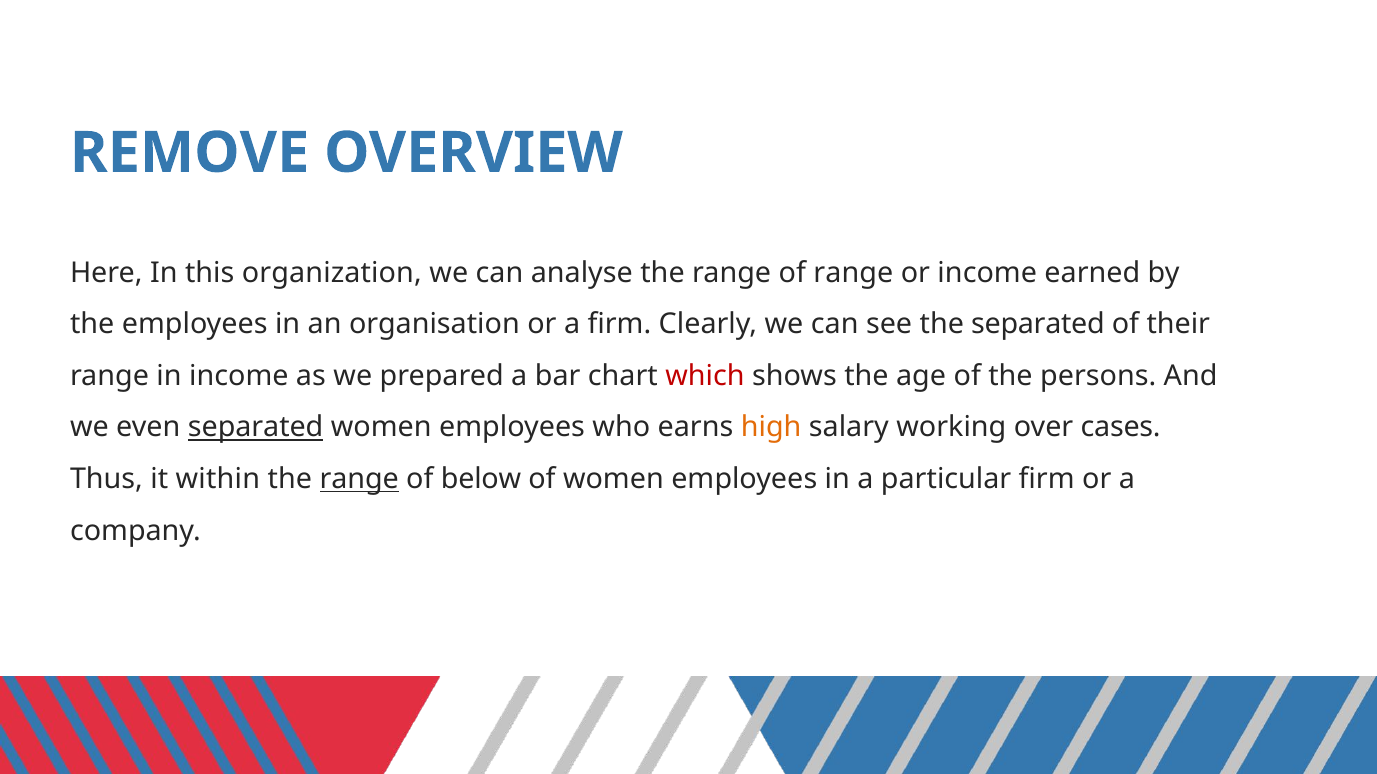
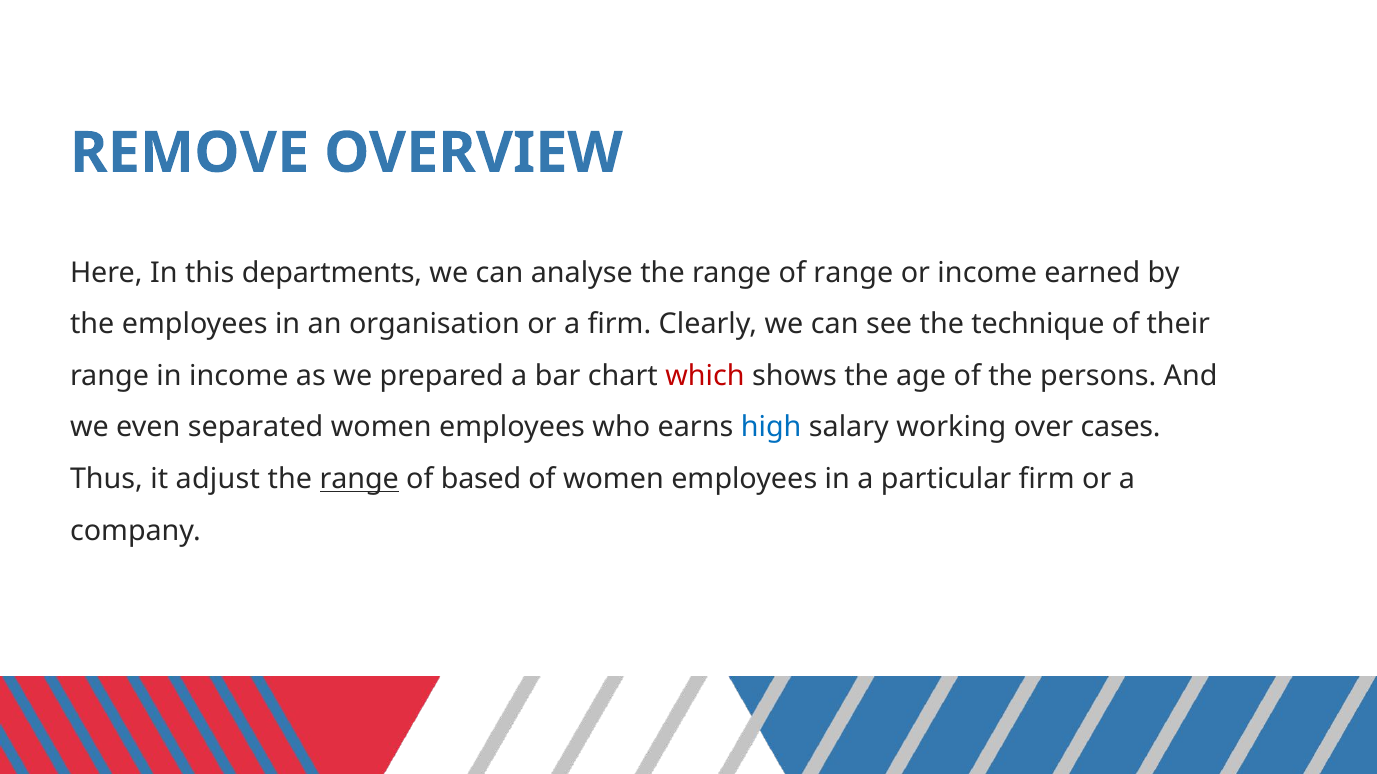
organization: organization -> departments
the separated: separated -> technique
separated at (256, 428) underline: present -> none
high colour: orange -> blue
within: within -> adjust
below: below -> based
